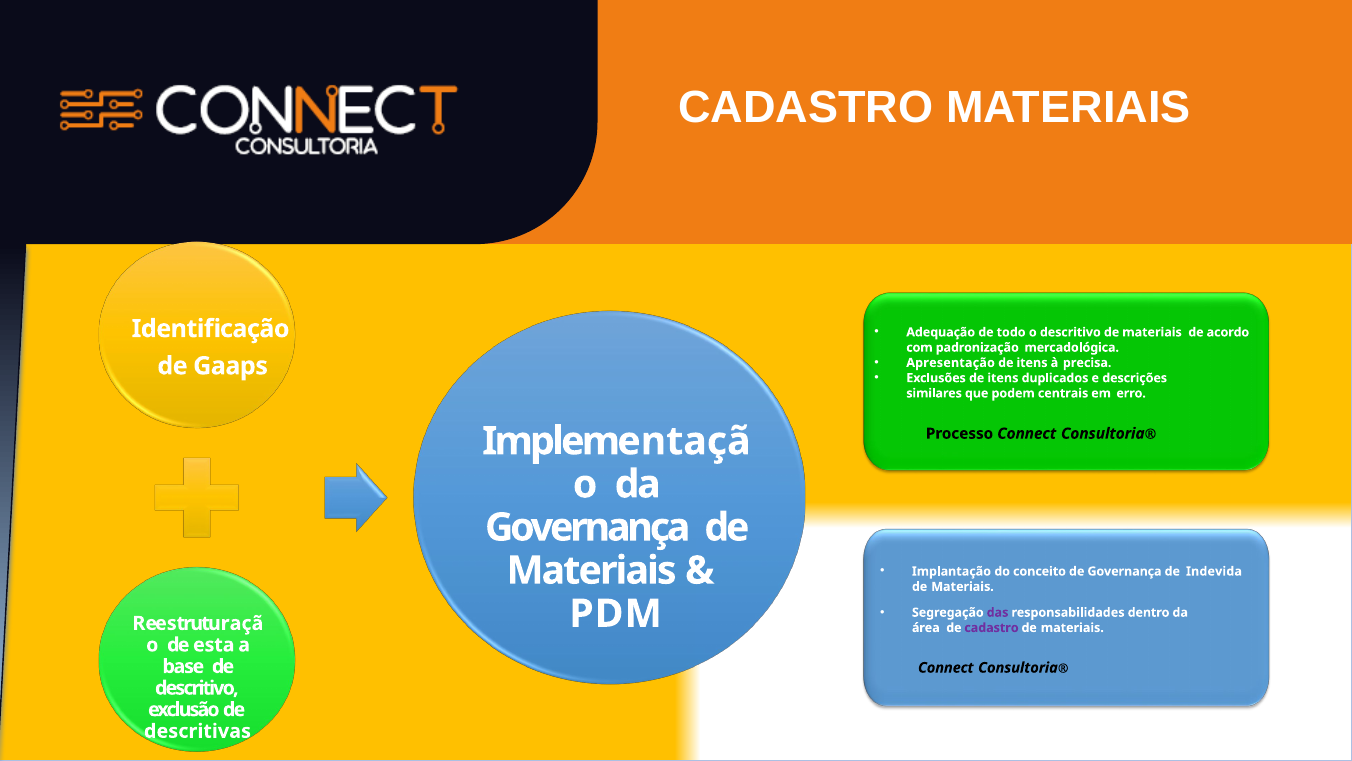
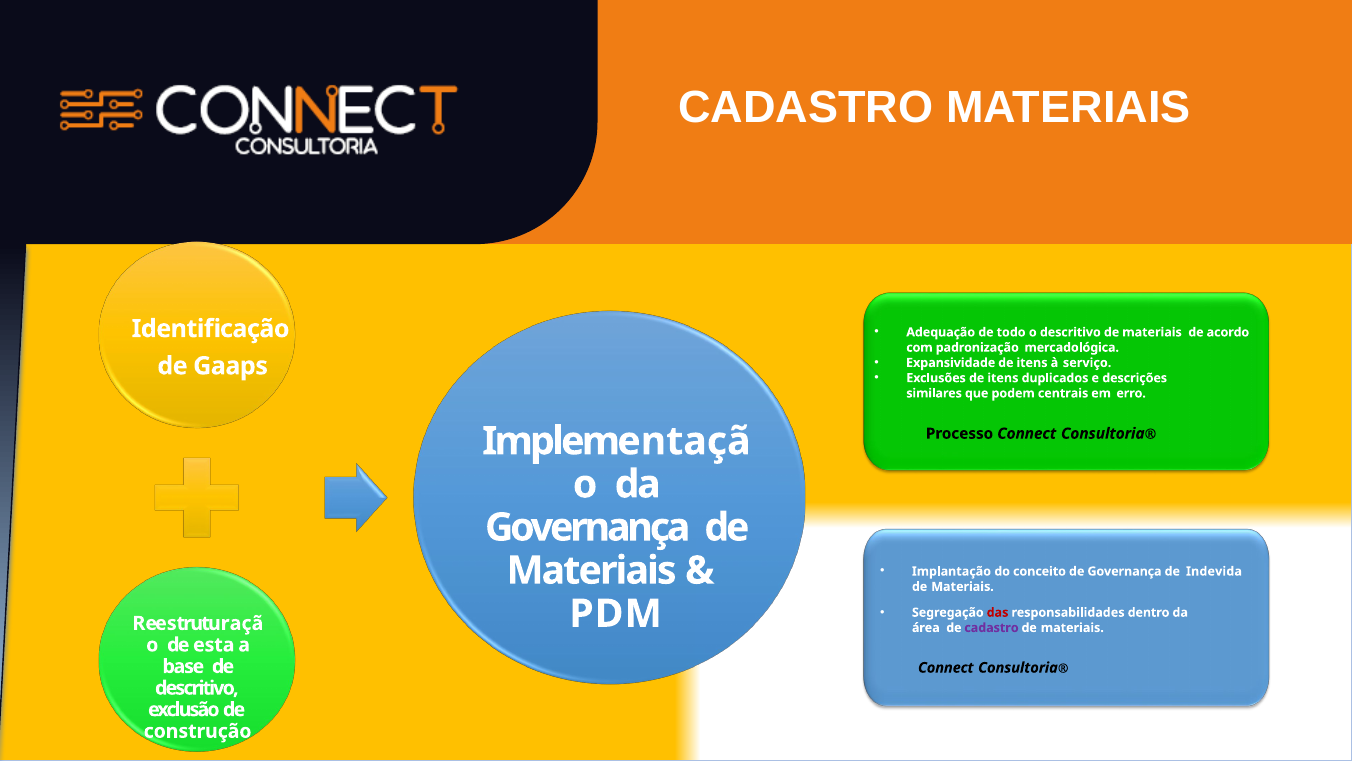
Apresentação: Apresentação -> Expansividade
precisa: precisa -> serviço
das colour: purple -> red
descritivas: descritivas -> construção
